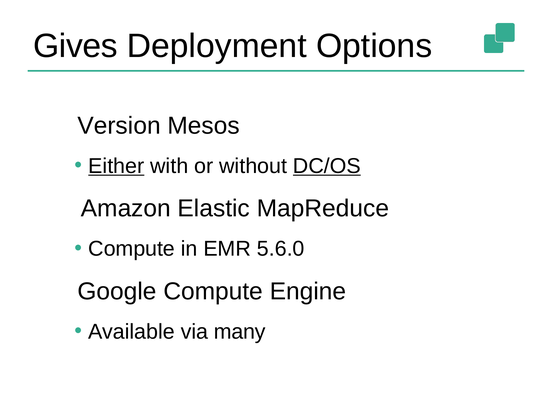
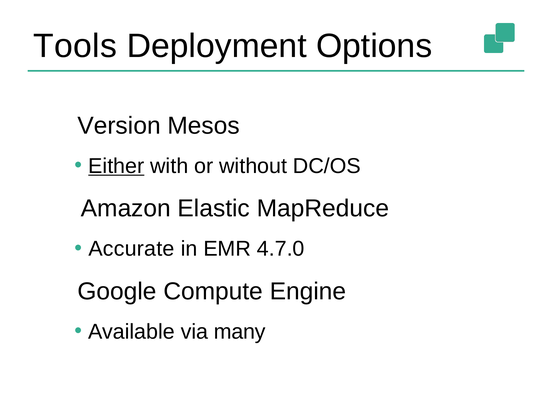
Gives: Gives -> Tools
DC/OS underline: present -> none
Compute at (132, 249): Compute -> Accurate
5.6.0: 5.6.0 -> 4.7.0
